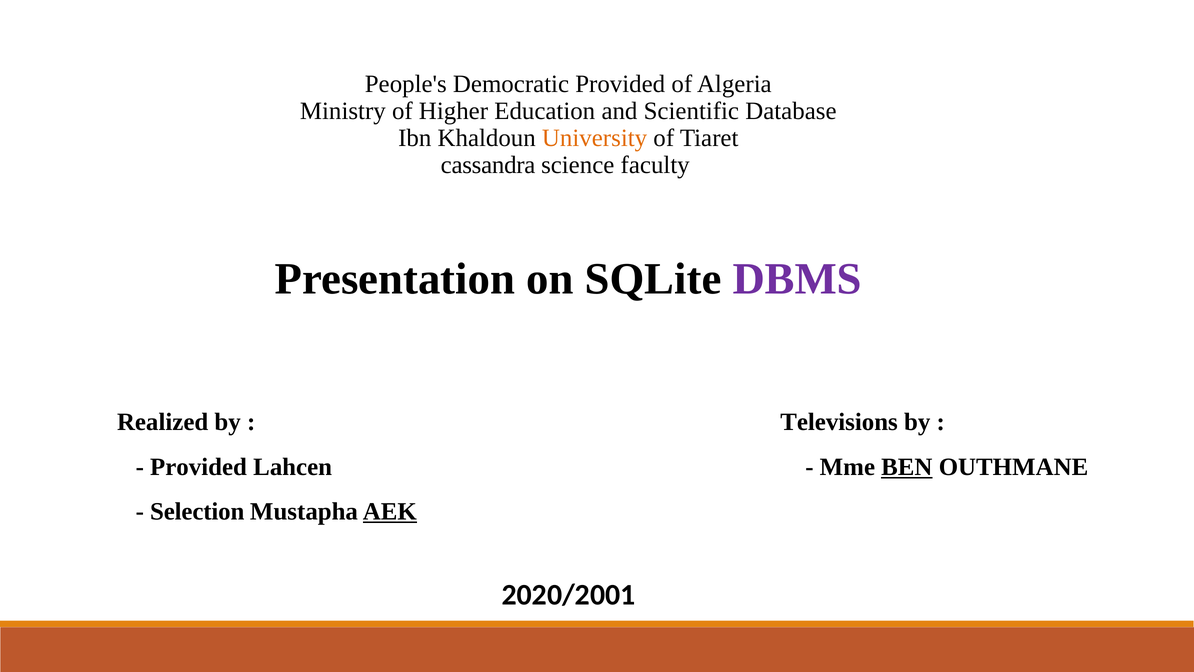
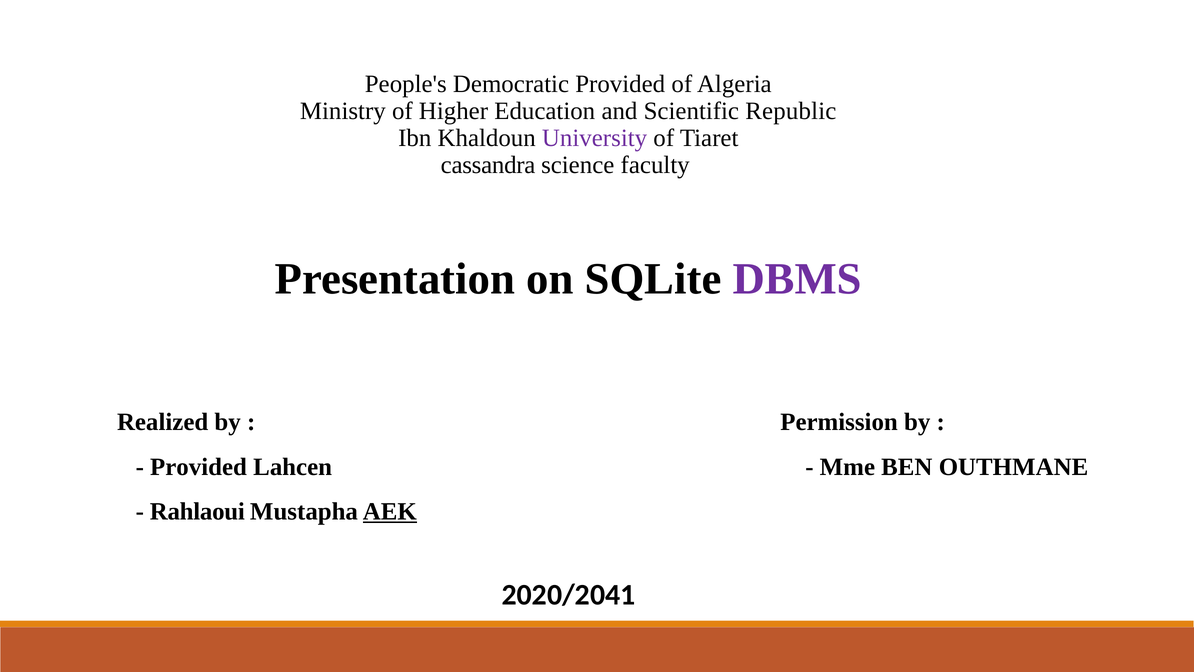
Database: Database -> Republic
University colour: orange -> purple
Televisions: Televisions -> Permission
BEN underline: present -> none
Selection: Selection -> Rahlaoui
2020/2001: 2020/2001 -> 2020/2041
